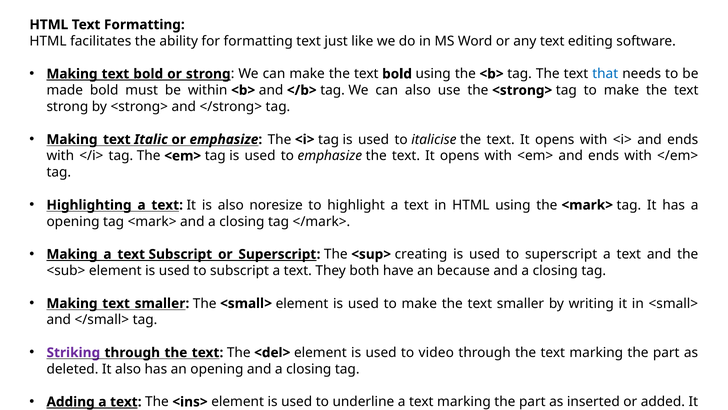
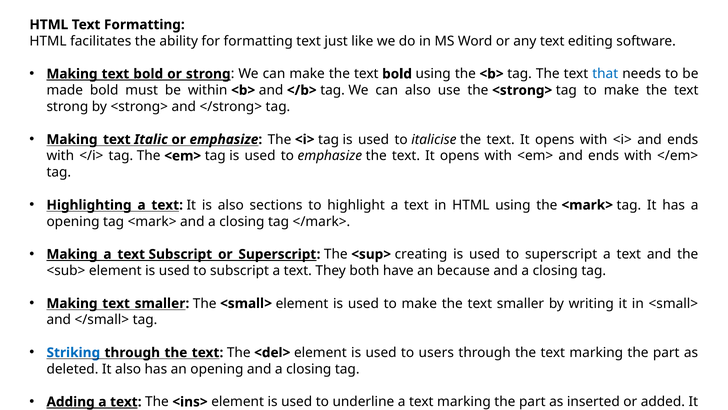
noresize: noresize -> sections
Striking colour: purple -> blue
video: video -> users
